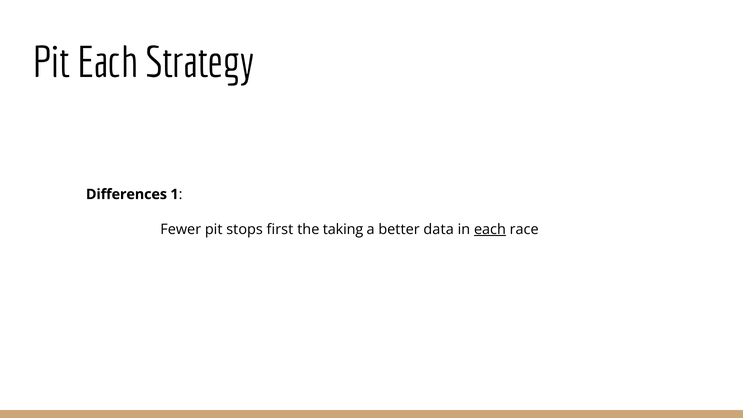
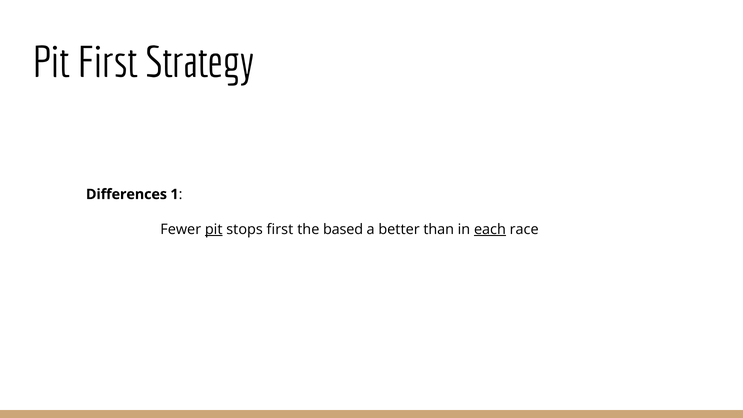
Pit Each: Each -> First
pit at (214, 229) underline: none -> present
taking: taking -> based
data: data -> than
